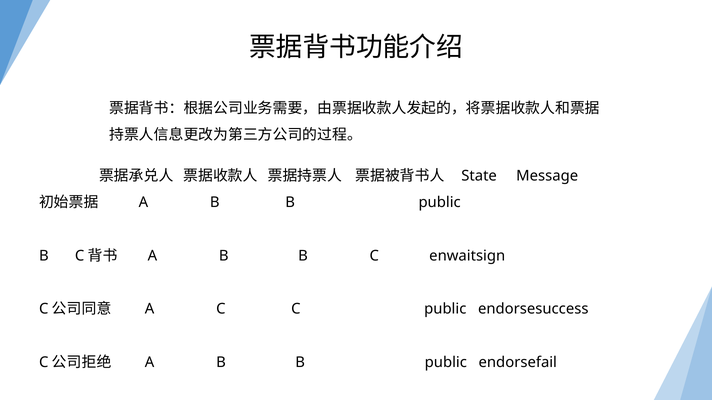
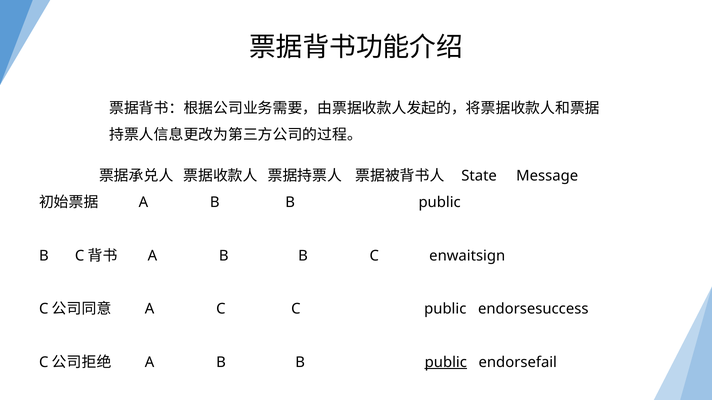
public at (446, 363) underline: none -> present
